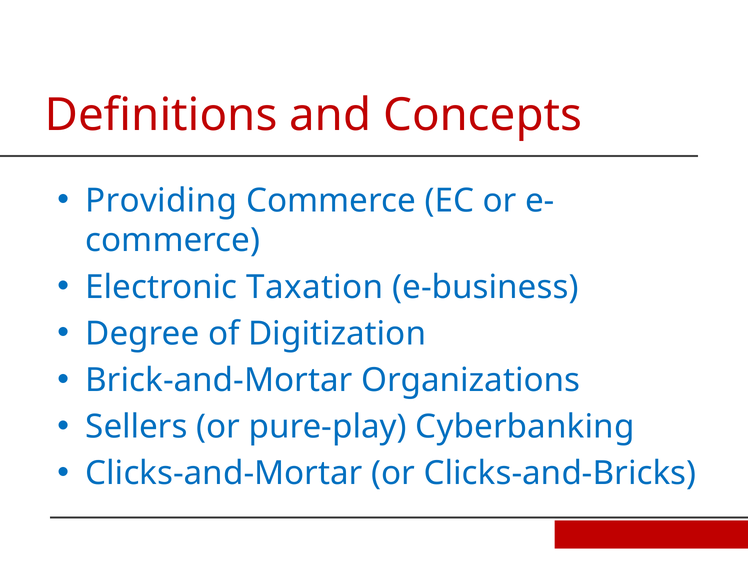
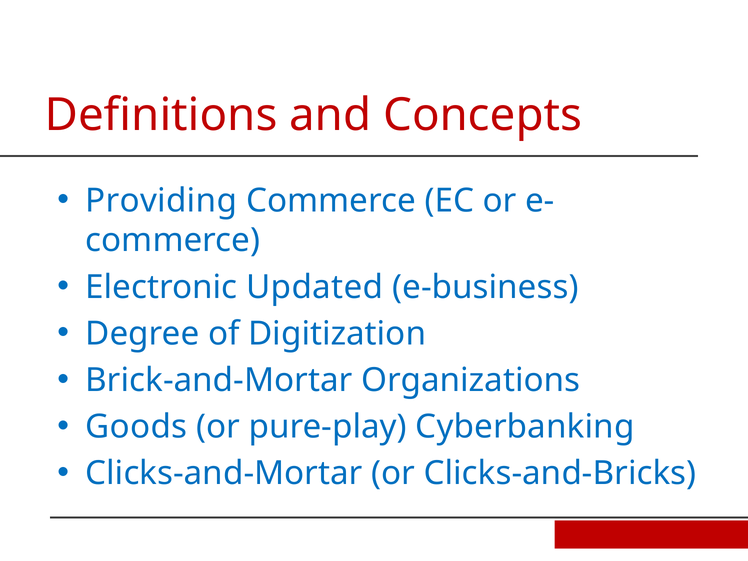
Taxation: Taxation -> Updated
Sellers: Sellers -> Goods
